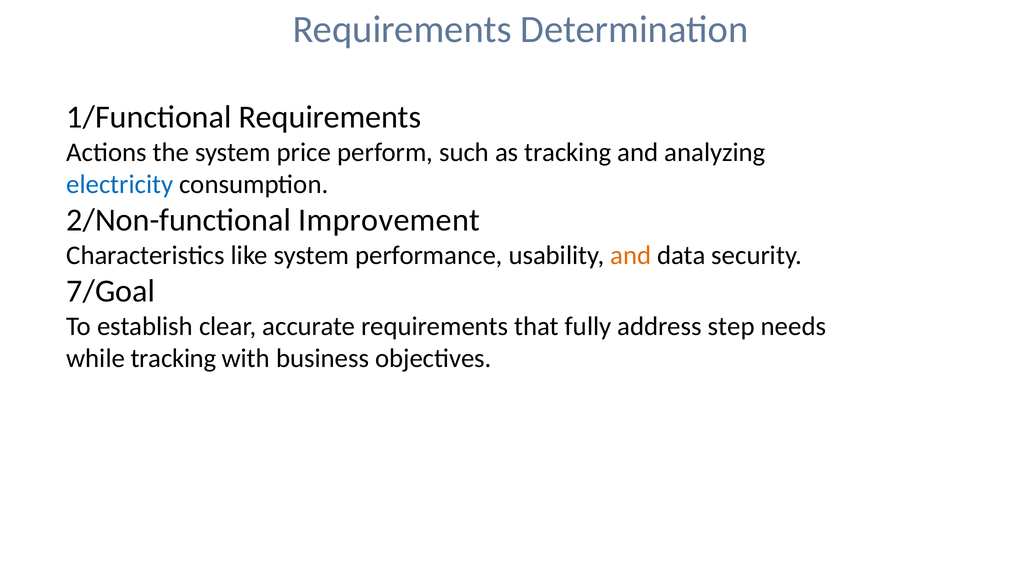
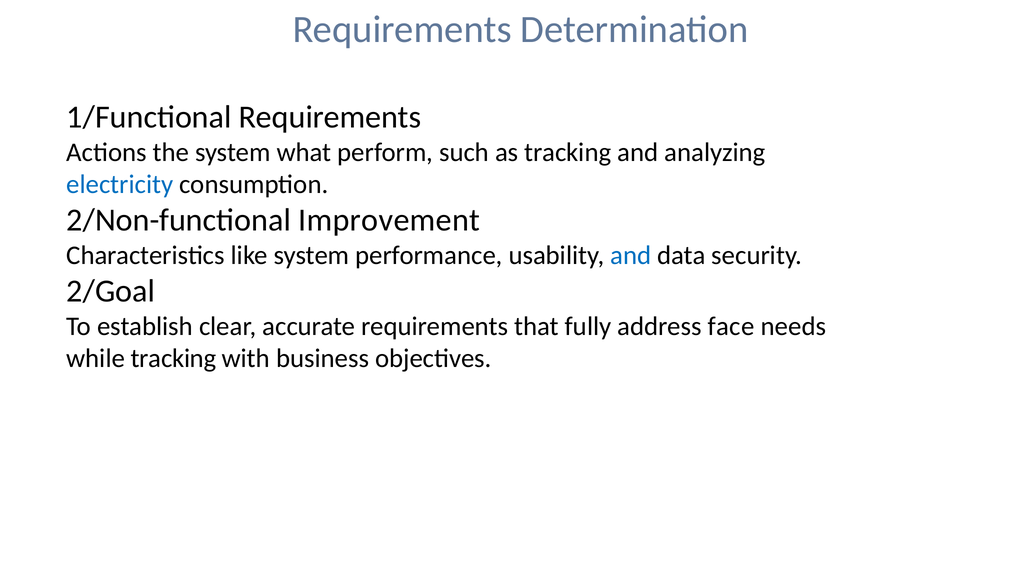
price: price -> what
and at (631, 255) colour: orange -> blue
7/Goal: 7/Goal -> 2/Goal
step: step -> face
